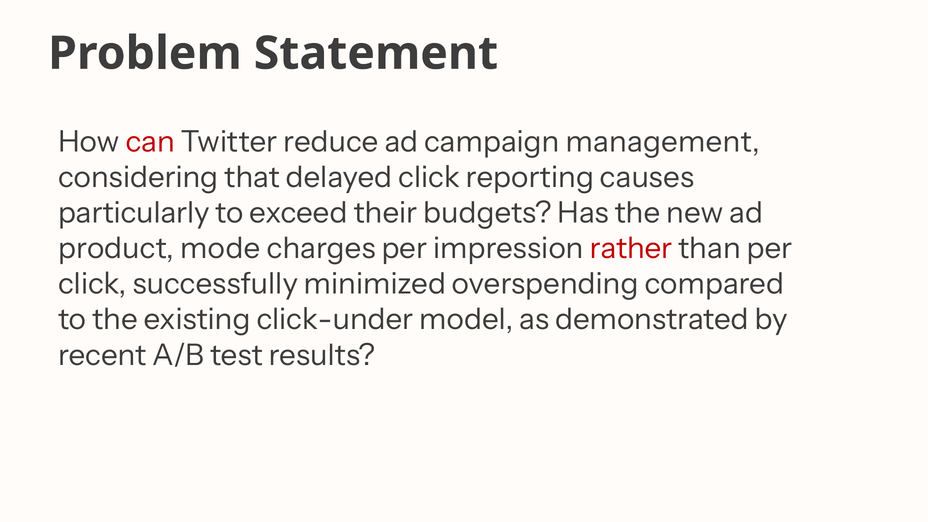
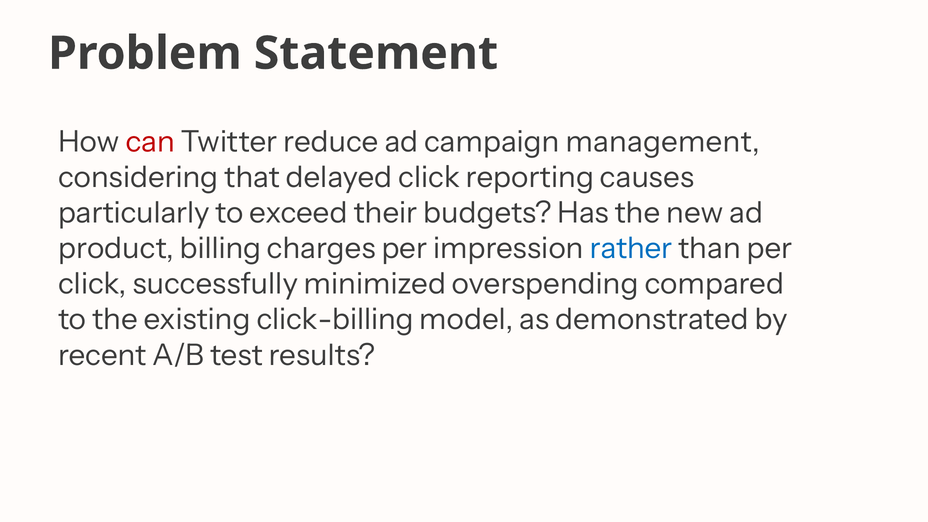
mode: mode -> billing
rather colour: red -> blue
click-under: click-under -> click-billing
